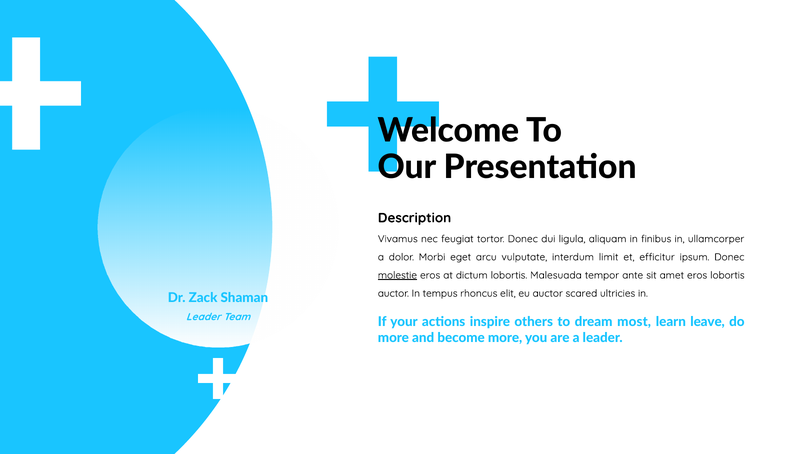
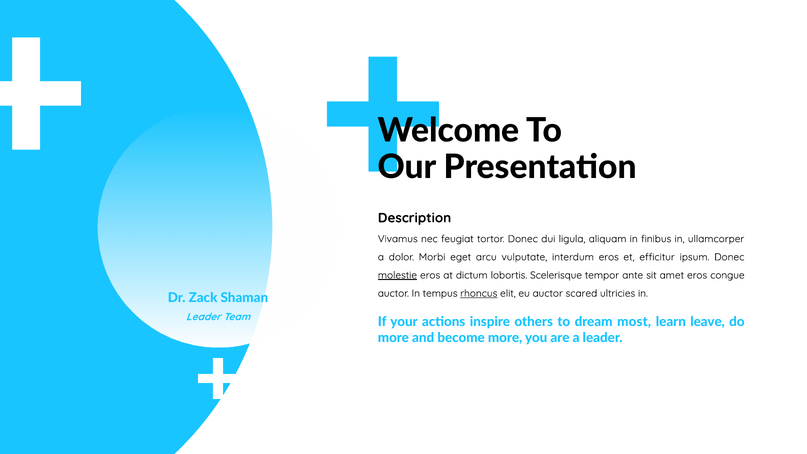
interdum limit: limit -> eros
Malesuada: Malesuada -> Scelerisque
eros lobortis: lobortis -> congue
rhoncus underline: none -> present
